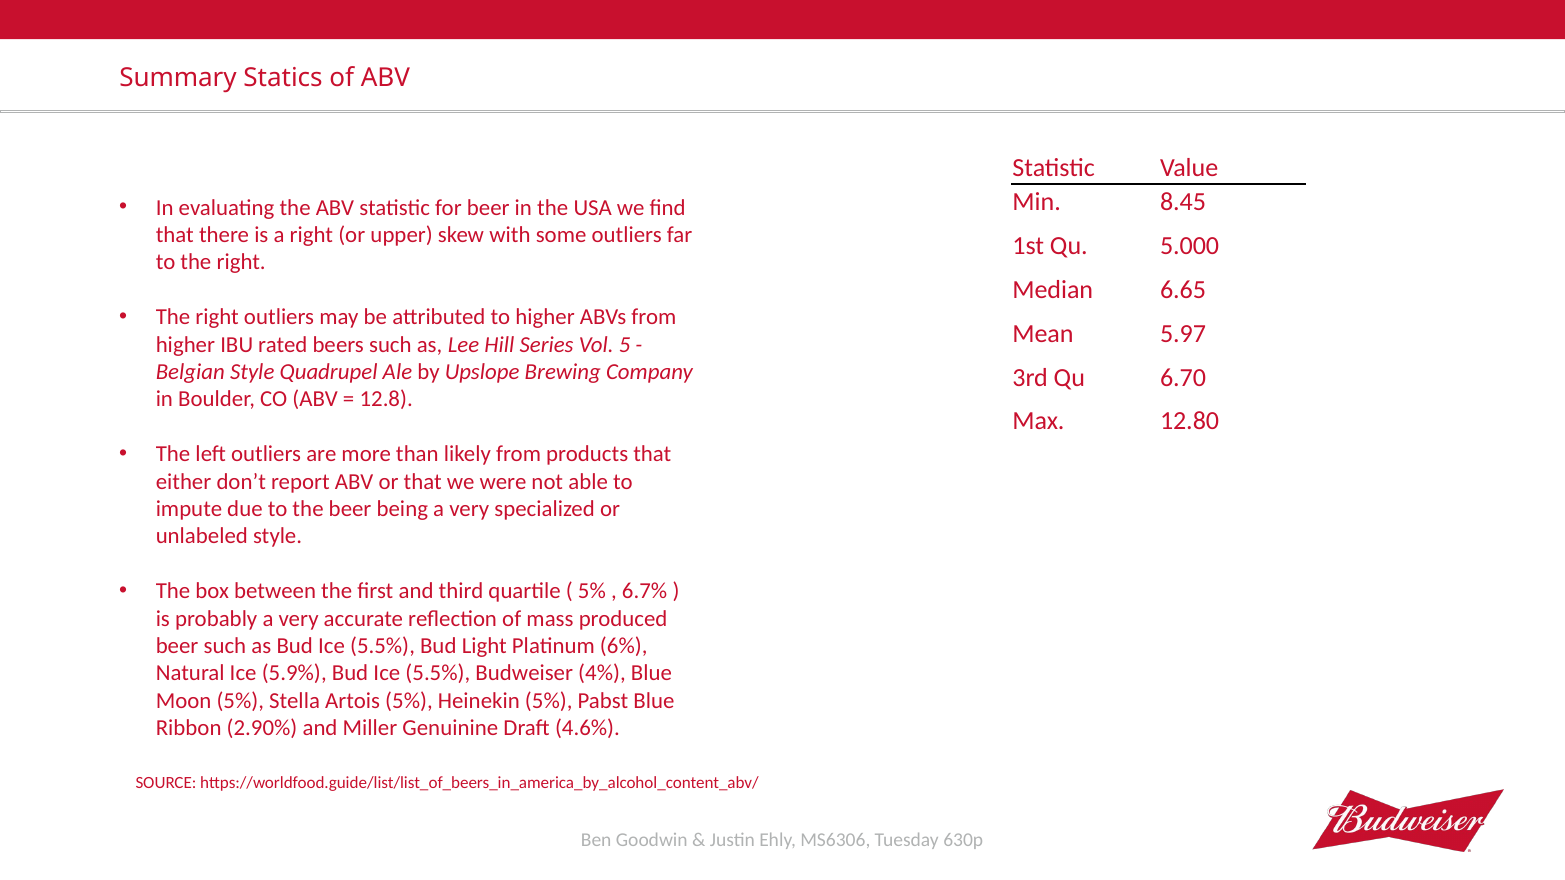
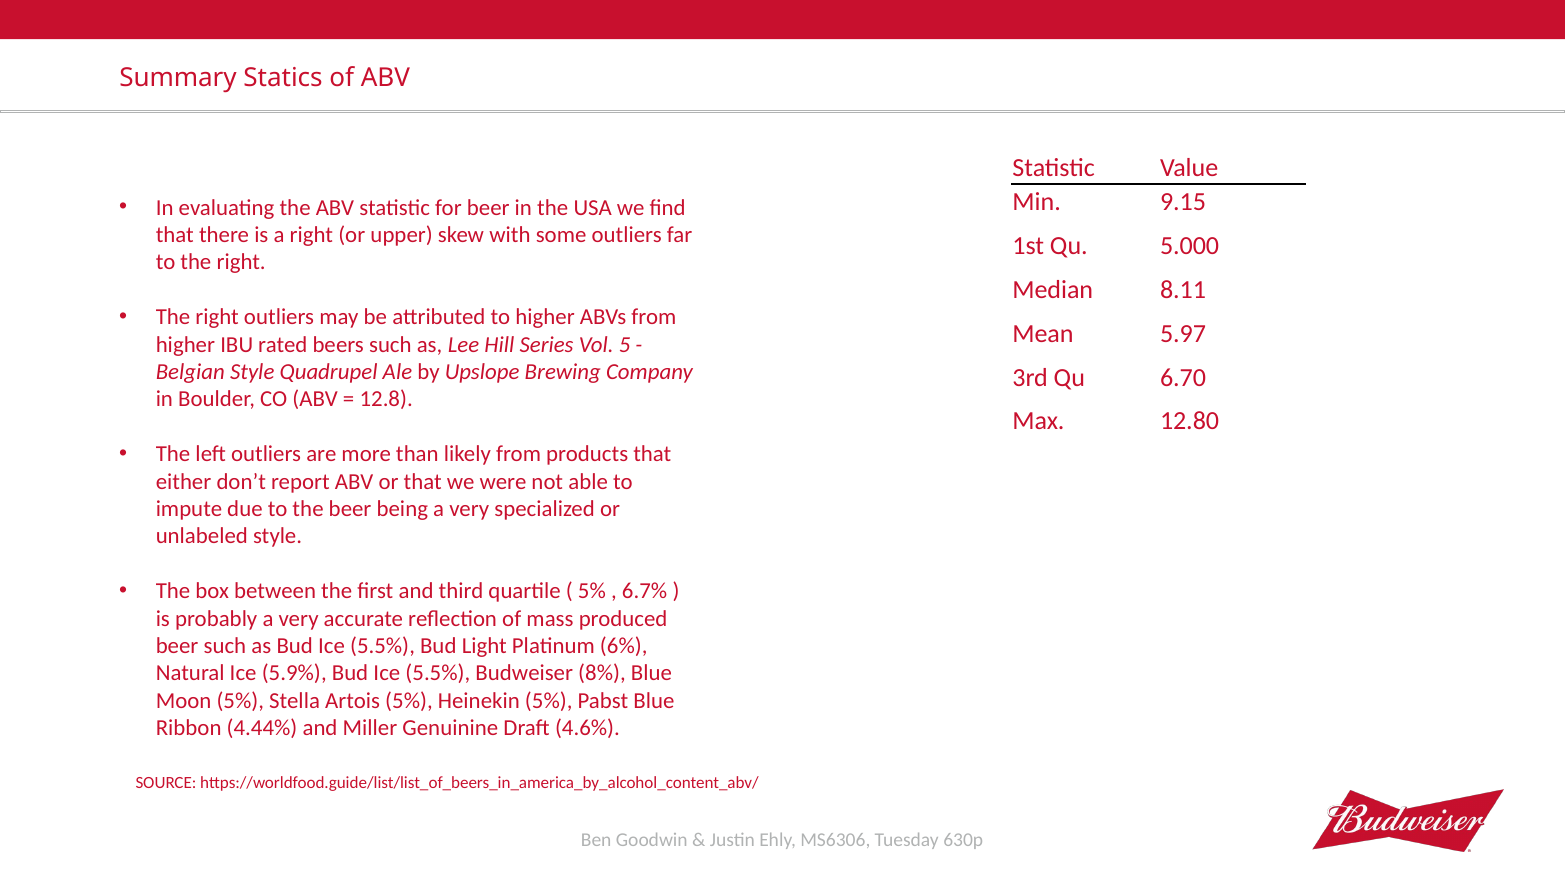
8.45: 8.45 -> 9.15
6.65: 6.65 -> 8.11
4%: 4% -> 8%
2.90%: 2.90% -> 4.44%
